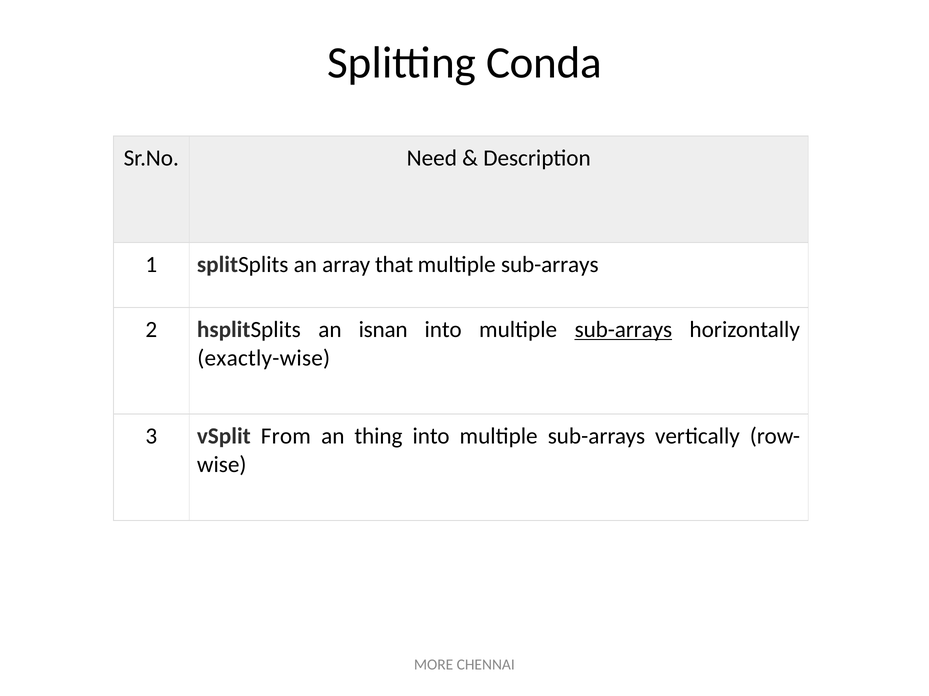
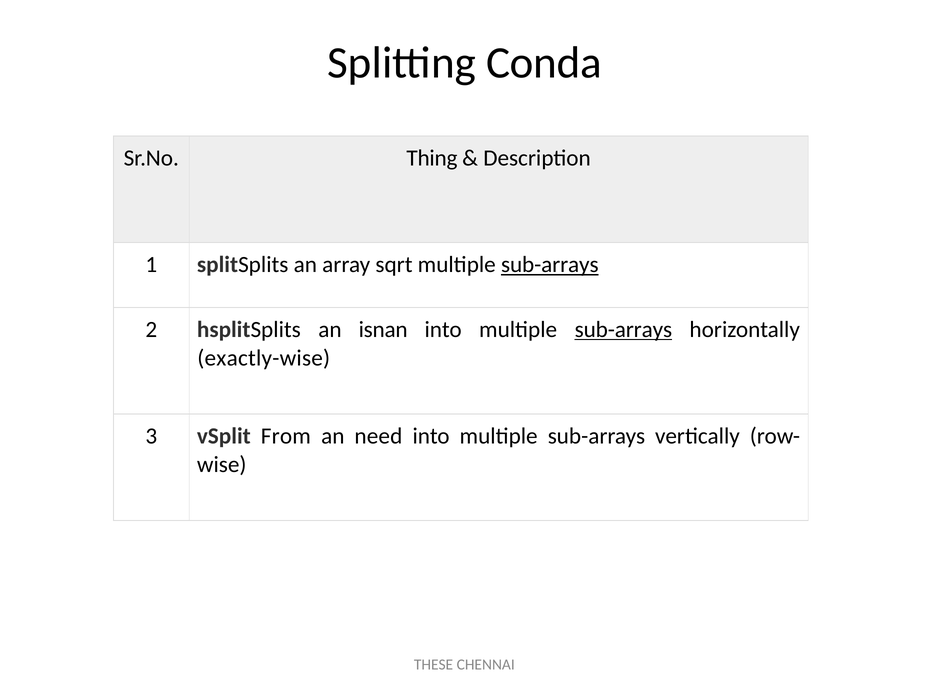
Need: Need -> Thing
that: that -> sqrt
sub-arrays at (550, 265) underline: none -> present
thing: thing -> need
MORE: MORE -> THESE
